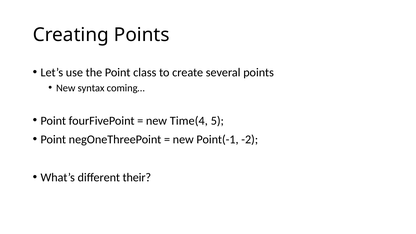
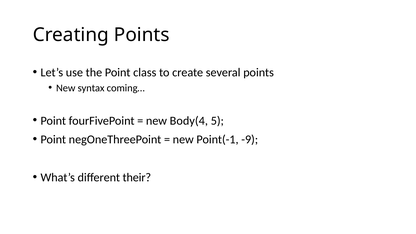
Time(4: Time(4 -> Body(4
-2: -2 -> -9
